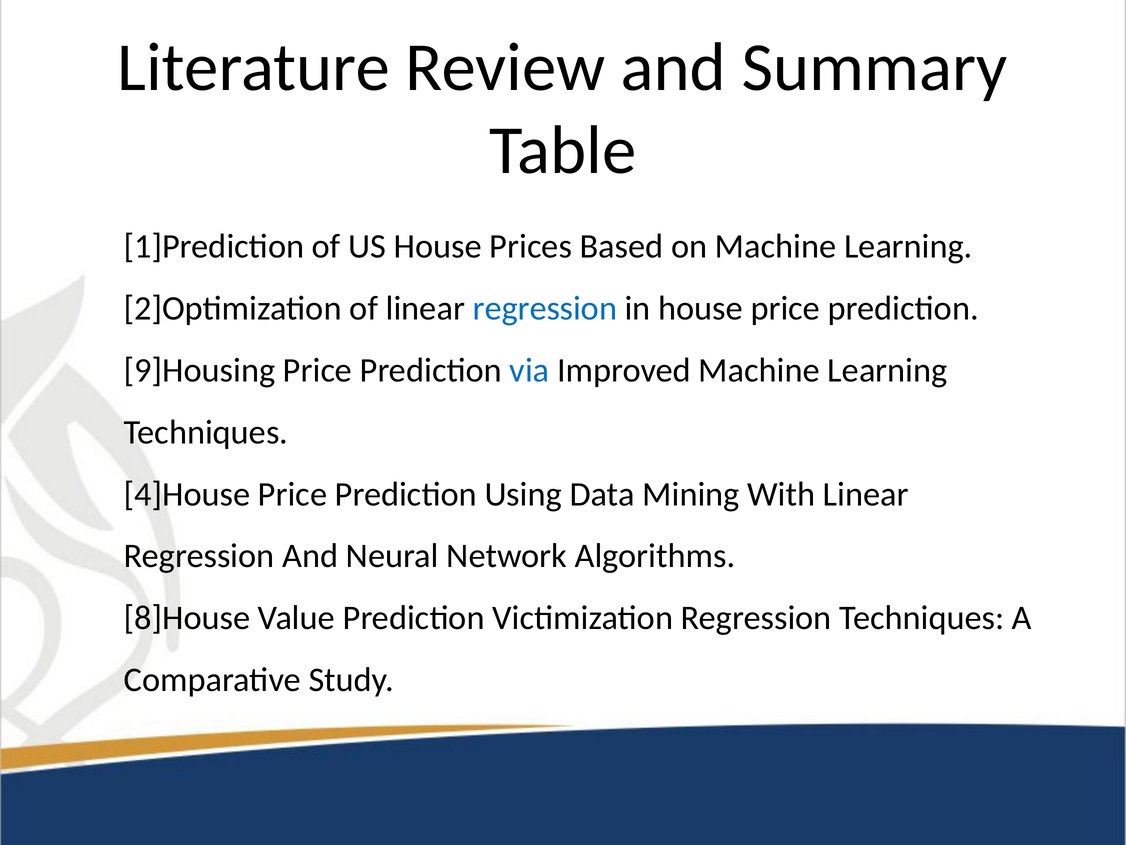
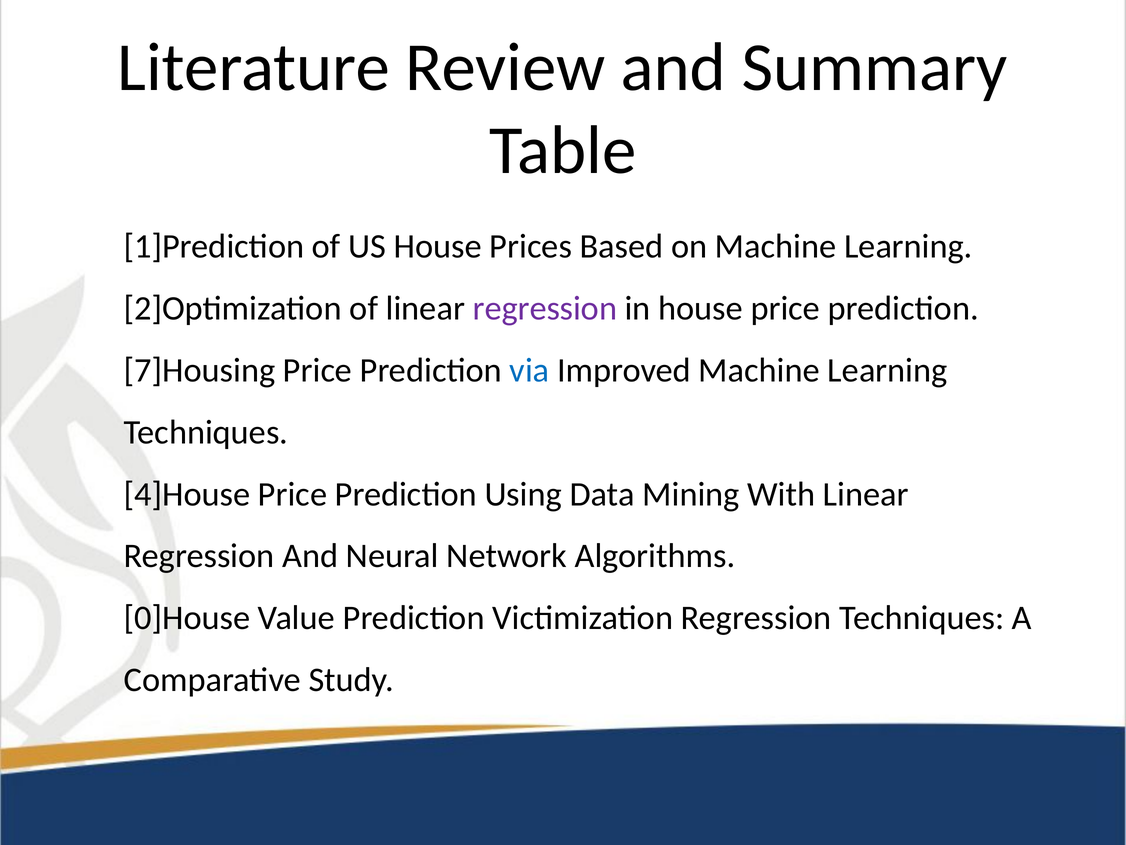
regression at (545, 308) colour: blue -> purple
9]Housing: 9]Housing -> 7]Housing
8]House: 8]House -> 0]House
